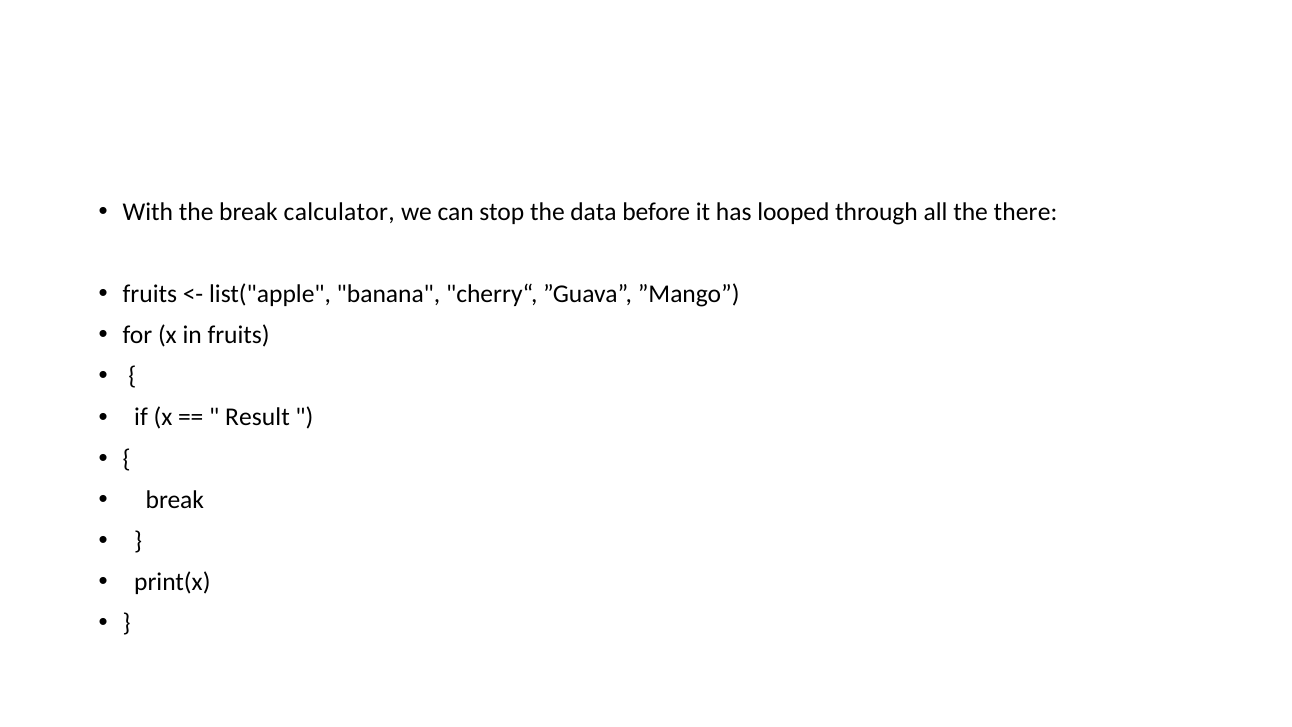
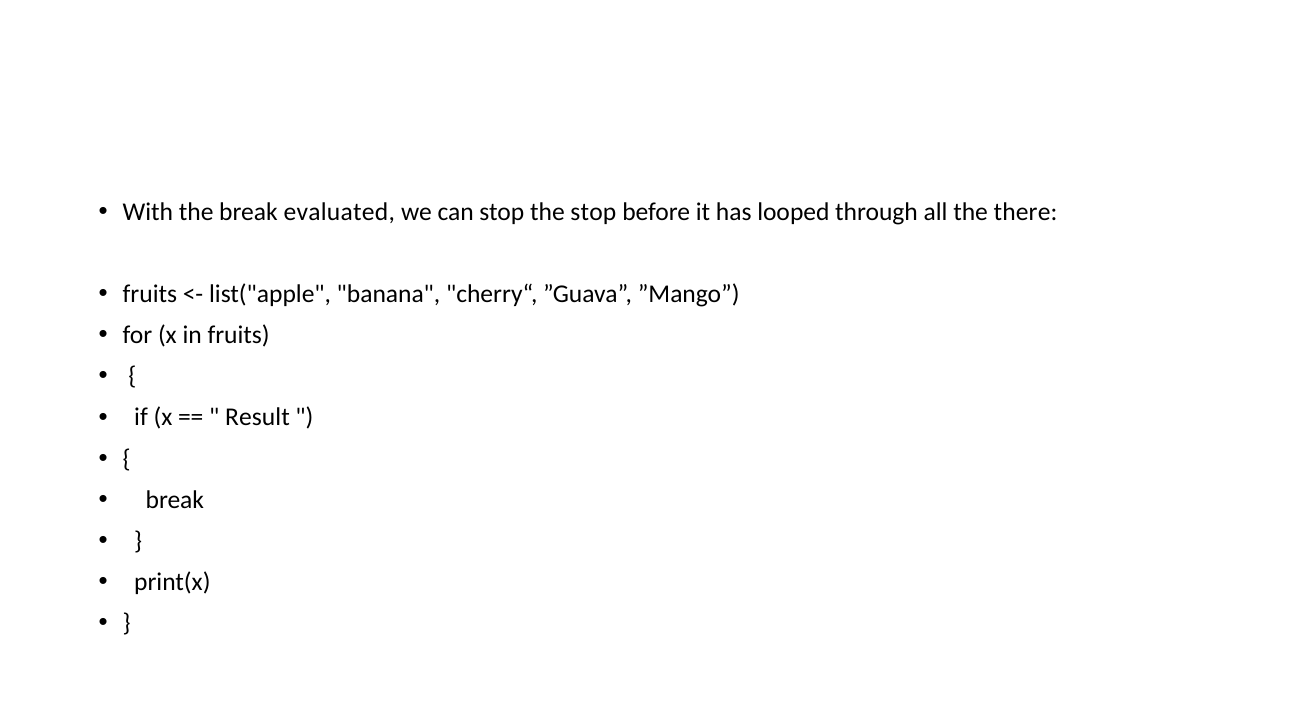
calculator: calculator -> evaluated
the data: data -> stop
